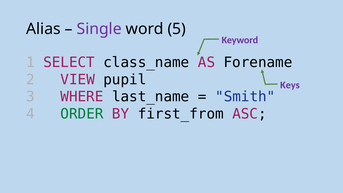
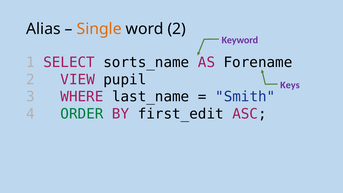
Single colour: purple -> orange
word 5: 5 -> 2
class_name: class_name -> sorts_name
first_from: first_from -> first_edit
